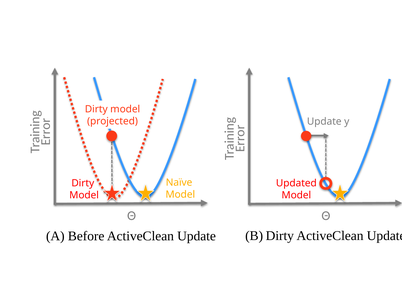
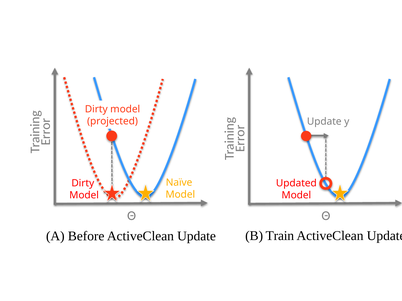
B Dirty: Dirty -> Train
